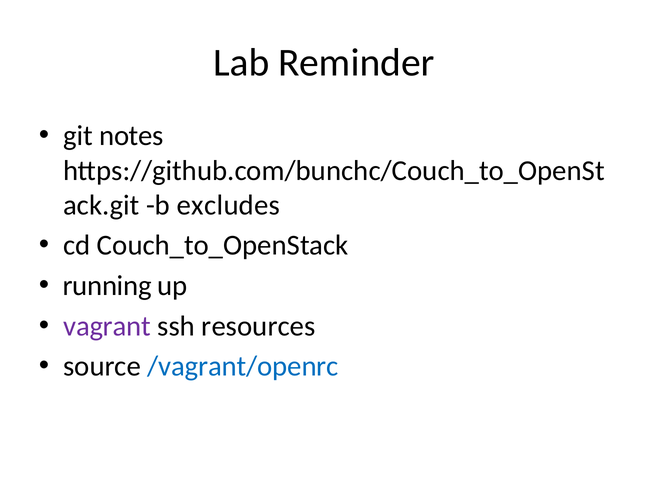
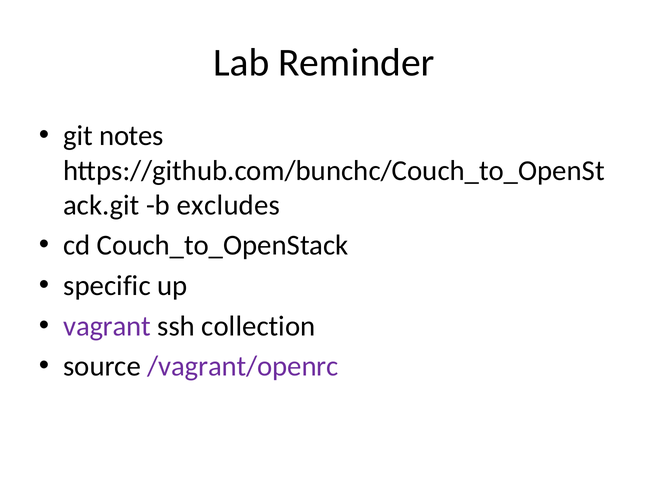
running: running -> specific
resources: resources -> collection
/vagrant/openrc colour: blue -> purple
